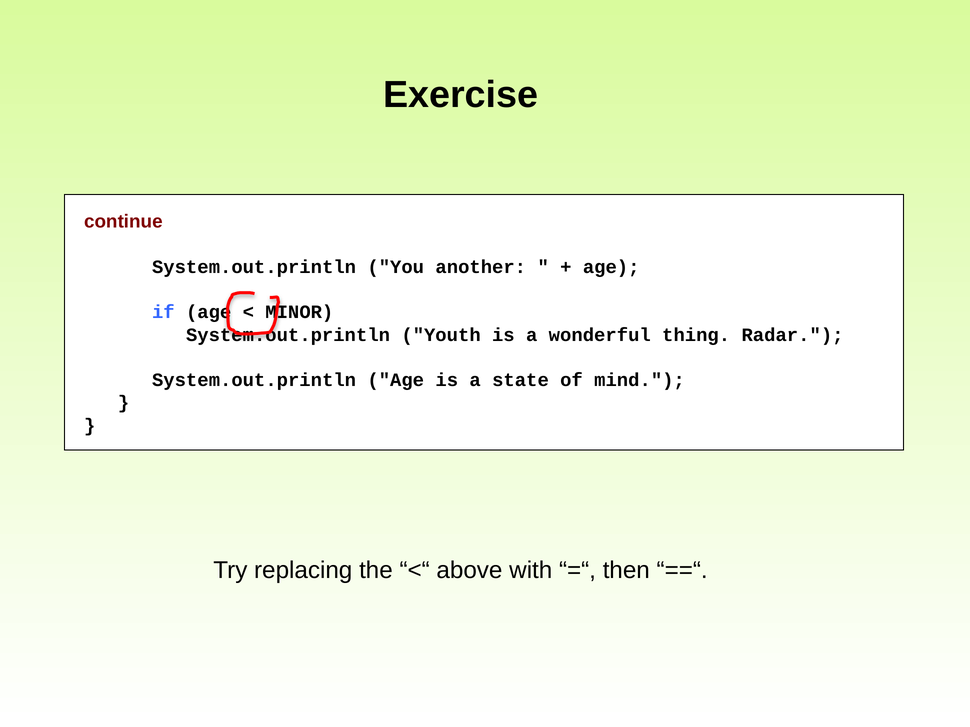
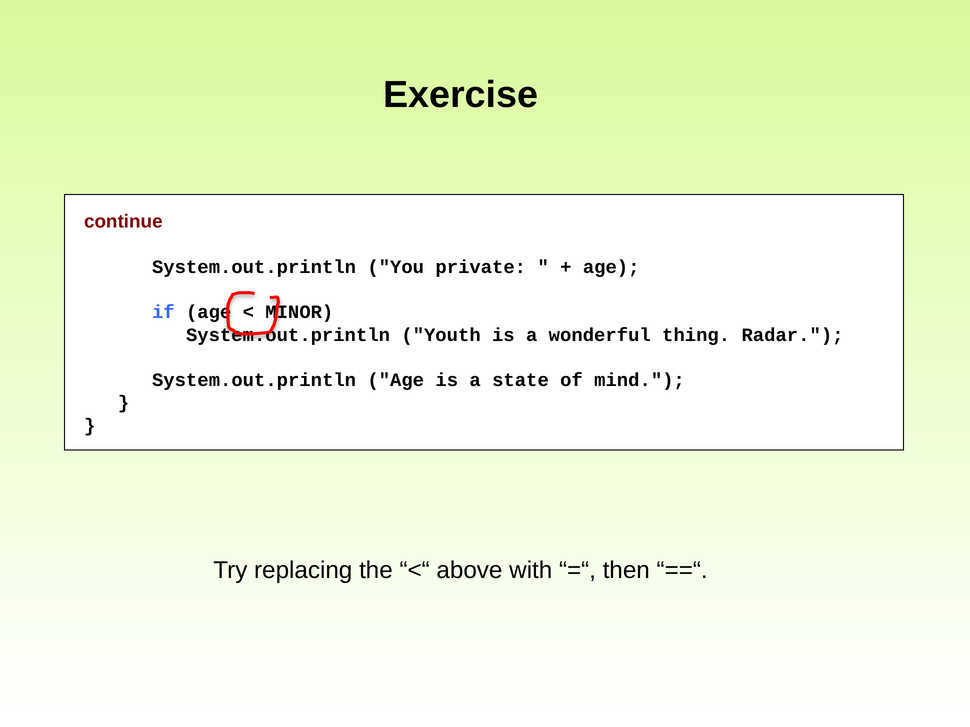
another: another -> private
